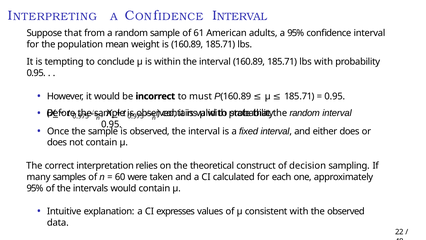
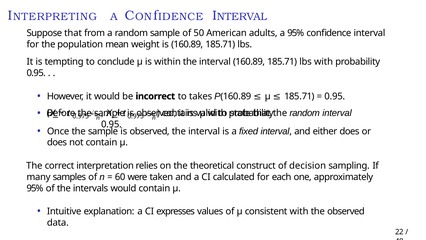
61: 61 -> 50
must: must -> takes
